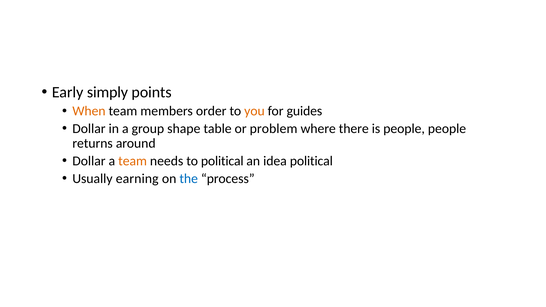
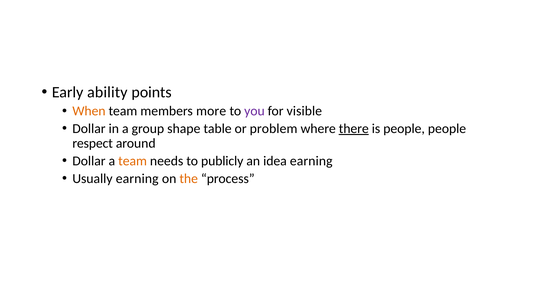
simply: simply -> ability
order: order -> more
you colour: orange -> purple
guides: guides -> visible
there underline: none -> present
returns: returns -> respect
to political: political -> publicly
idea political: political -> earning
the colour: blue -> orange
